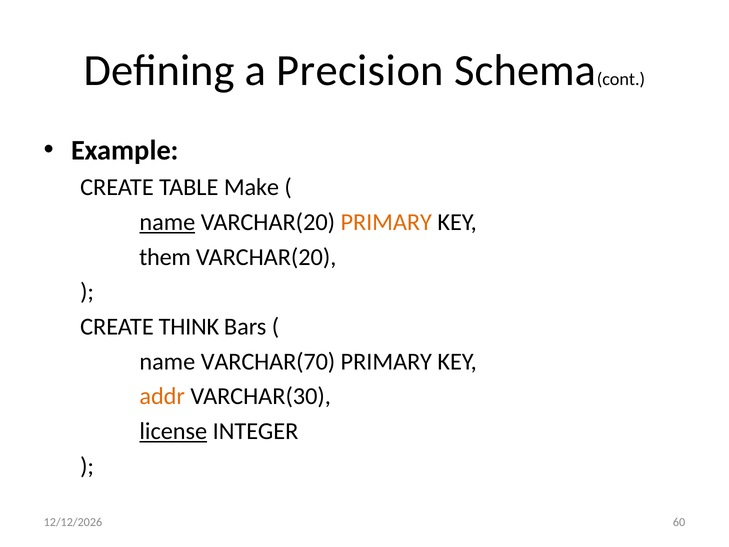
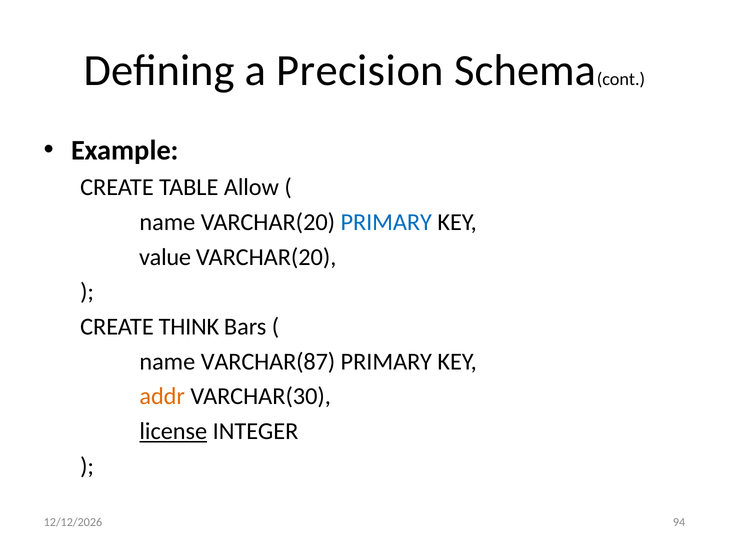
Make: Make -> Allow
name at (167, 222) underline: present -> none
PRIMARY at (386, 222) colour: orange -> blue
them: them -> value
VARCHAR(70: VARCHAR(70 -> VARCHAR(87
60: 60 -> 94
